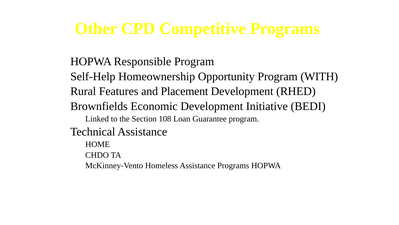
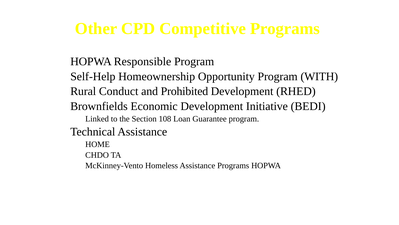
Features: Features -> Conduct
Placement: Placement -> Prohibited
